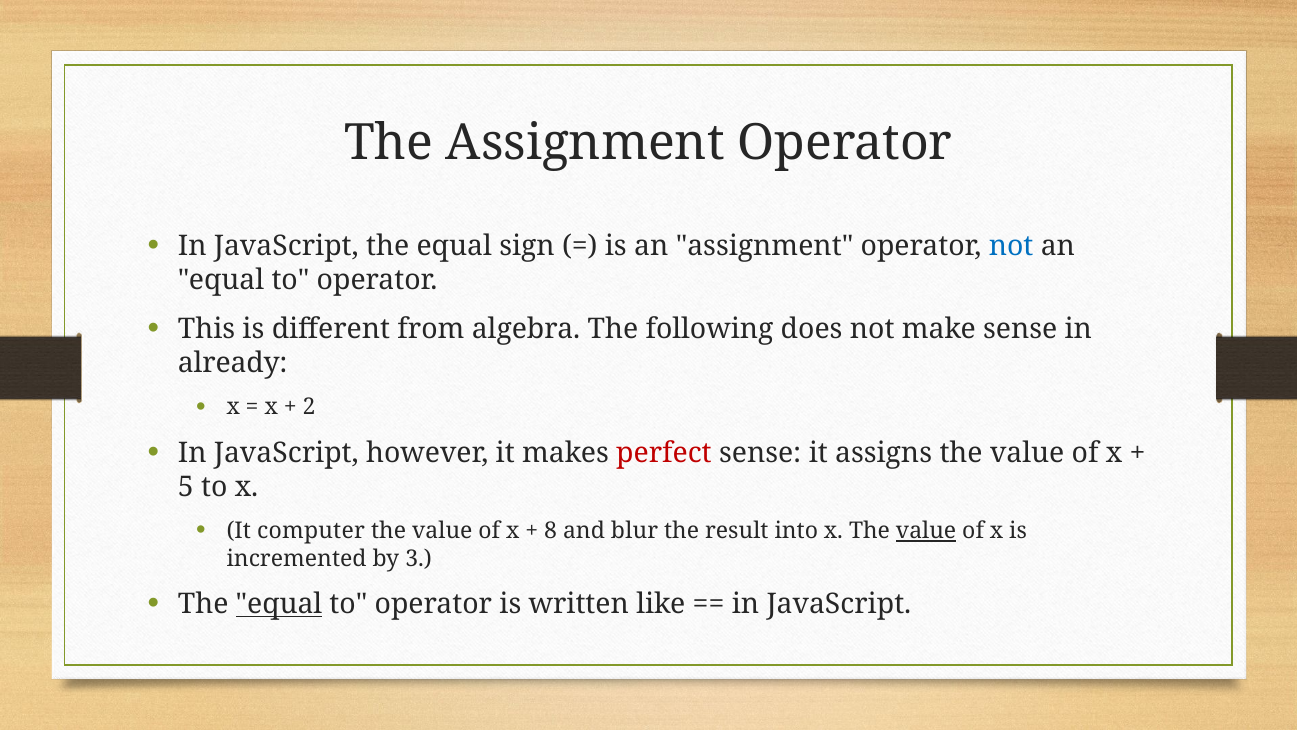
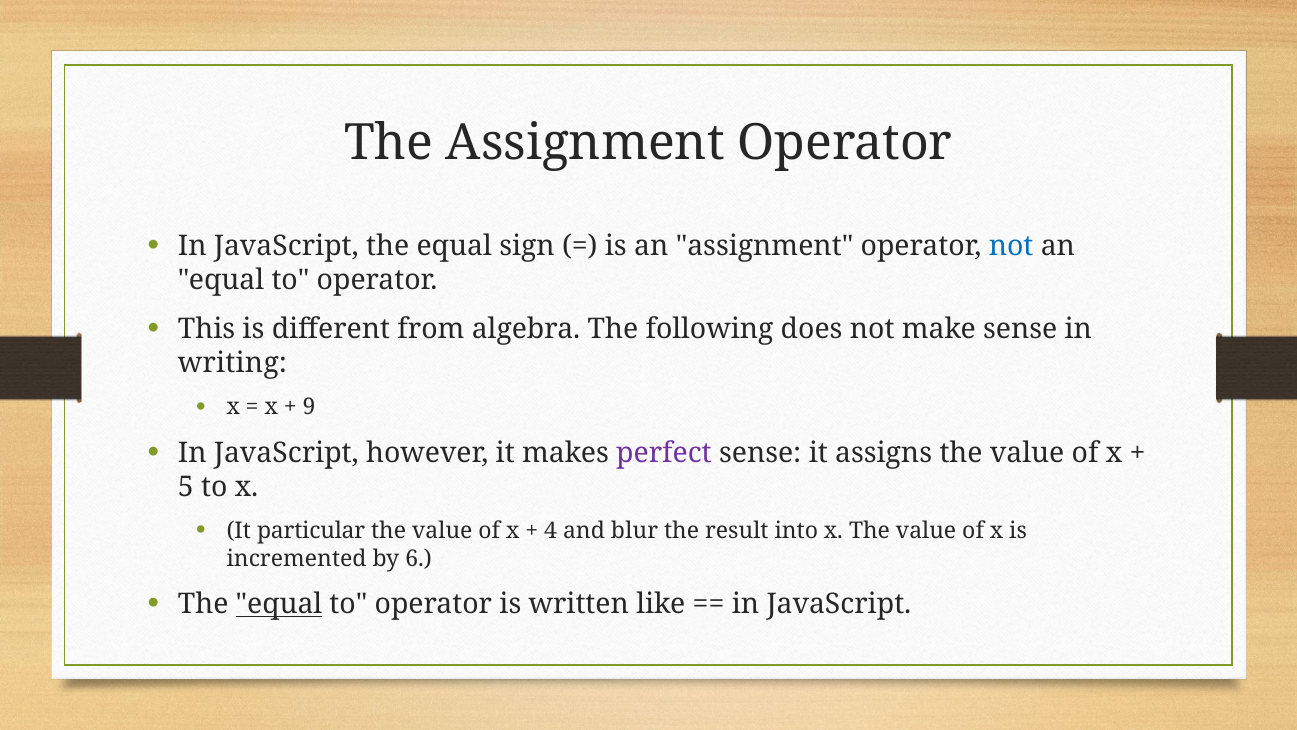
already: already -> writing
2: 2 -> 9
perfect colour: red -> purple
computer: computer -> particular
8: 8 -> 4
value at (926, 531) underline: present -> none
3: 3 -> 6
